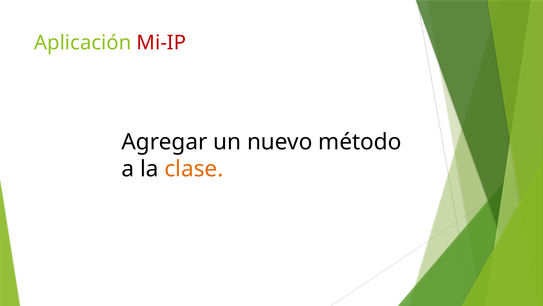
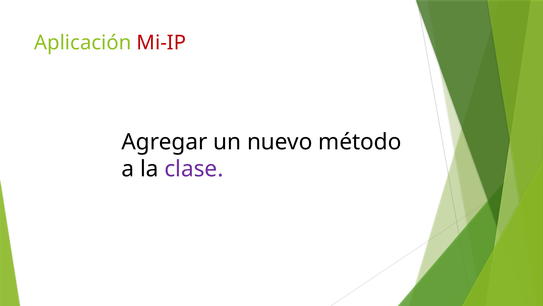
clase colour: orange -> purple
